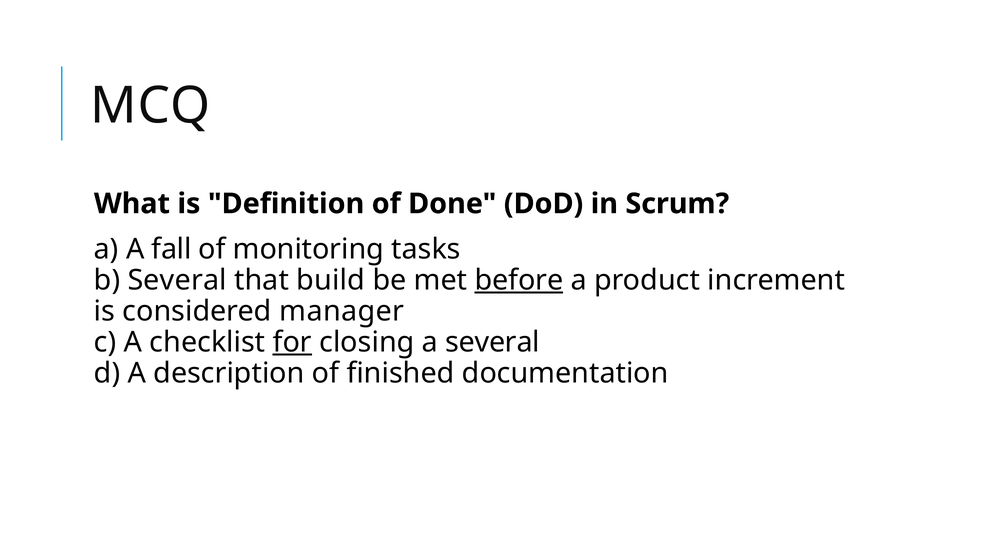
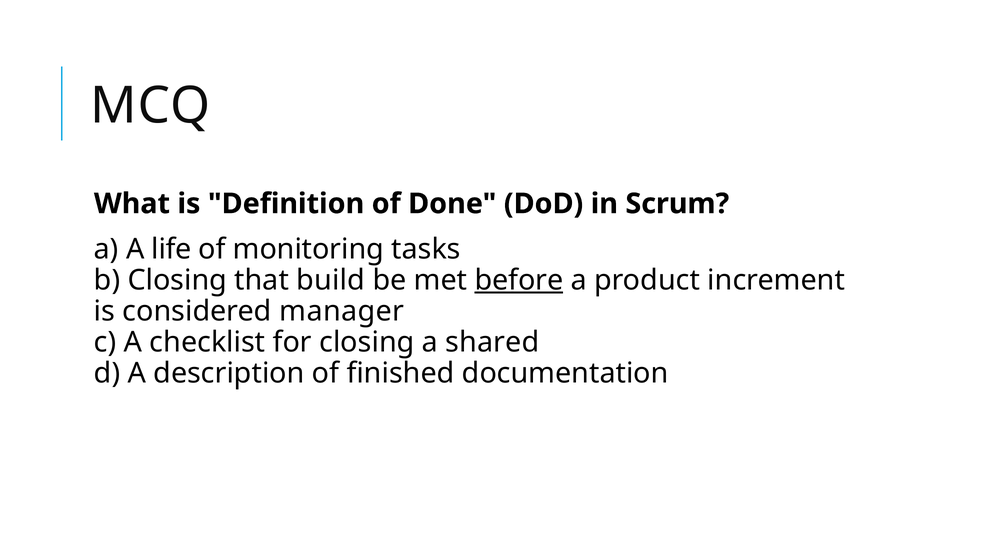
fall: fall -> life
b Several: Several -> Closing
for underline: present -> none
a several: several -> shared
